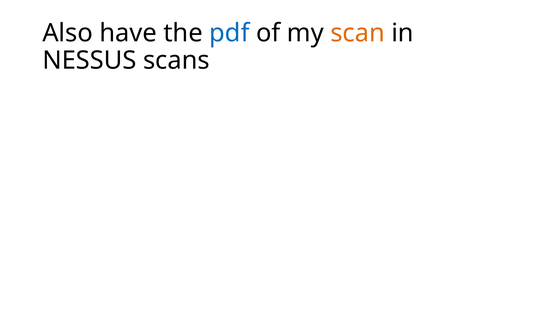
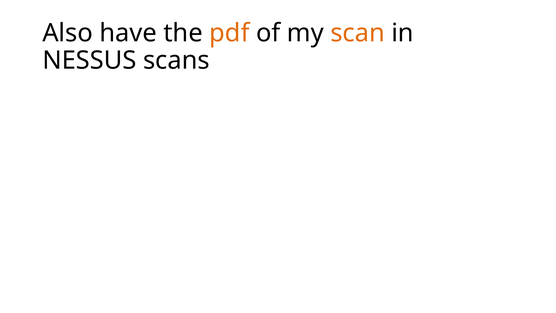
pdf colour: blue -> orange
